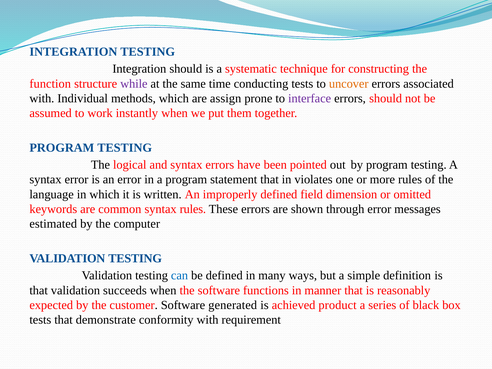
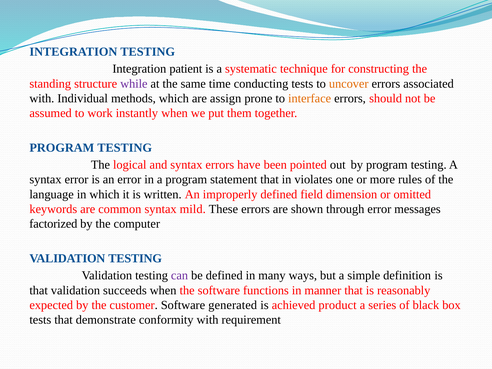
Integration should: should -> patient
function: function -> standing
interface colour: purple -> orange
syntax rules: rules -> mild
estimated: estimated -> factorized
can colour: blue -> purple
